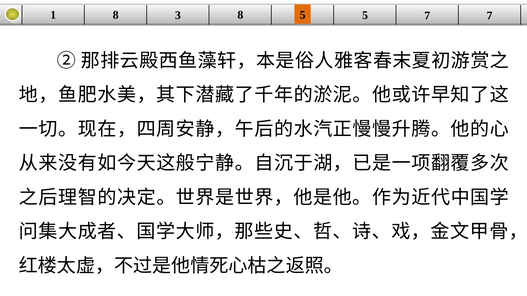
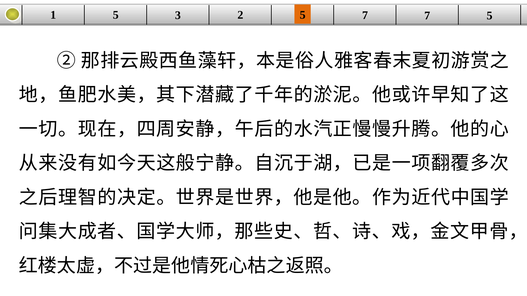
1 8: 8 -> 5
3 8: 8 -> 2
5 5: 5 -> 7
7 7: 7 -> 5
